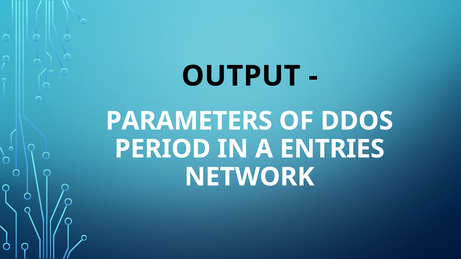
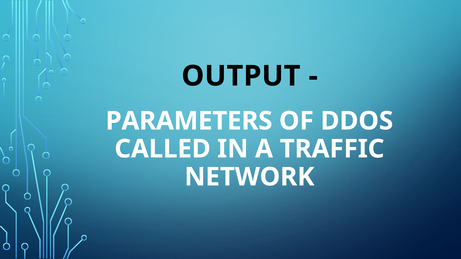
PERIOD: PERIOD -> CALLED
ENTRIES: ENTRIES -> TRAFFIC
